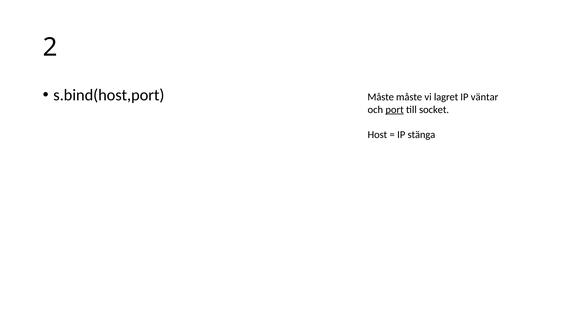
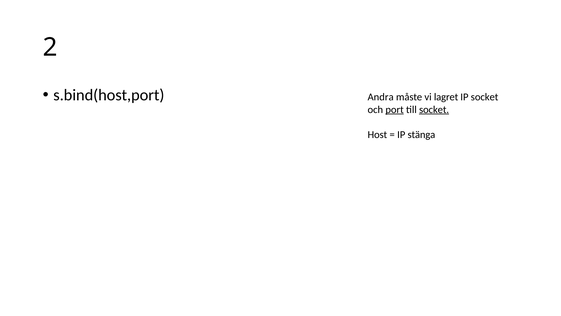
s.bind(host,port Måste: Måste -> Andra
IP väntar: väntar -> socket
socket at (434, 109) underline: none -> present
